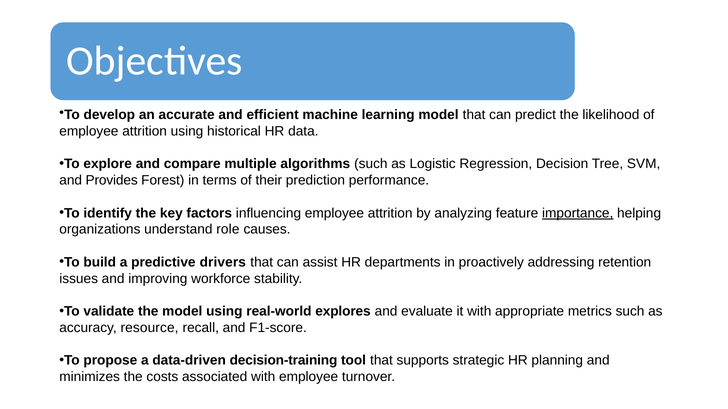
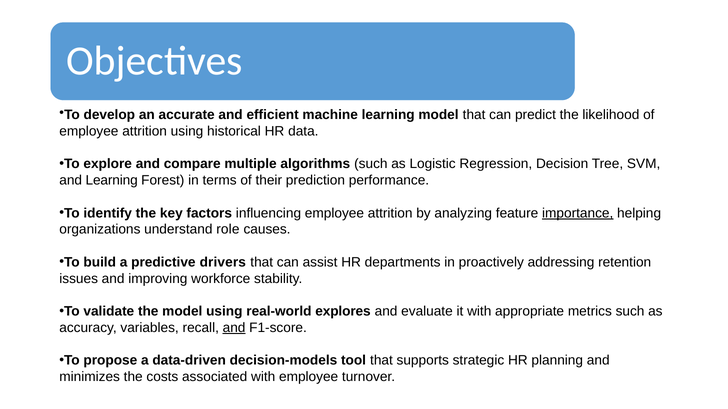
and Provides: Provides -> Learning
resource: resource -> variables
and at (234, 328) underline: none -> present
decision-training: decision-training -> decision-models
